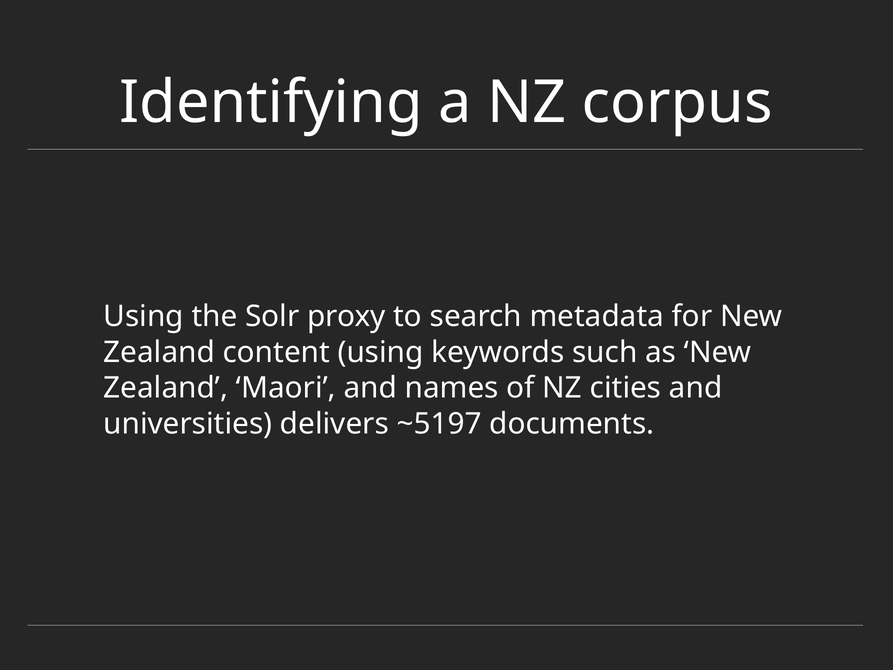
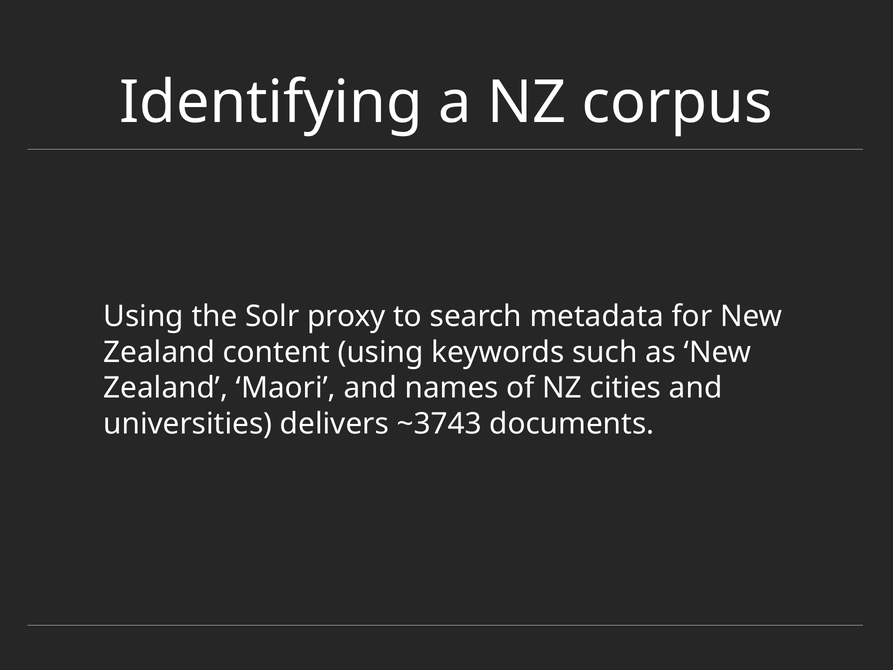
~5197: ~5197 -> ~3743
